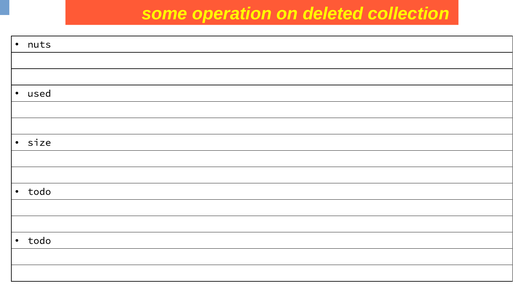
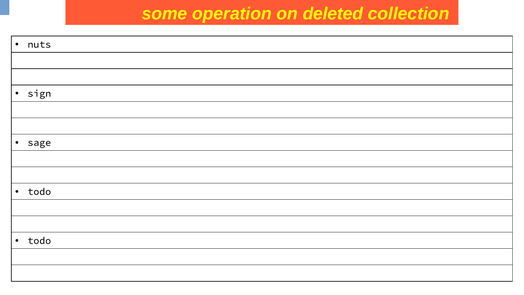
used: used -> sign
size: size -> sage
